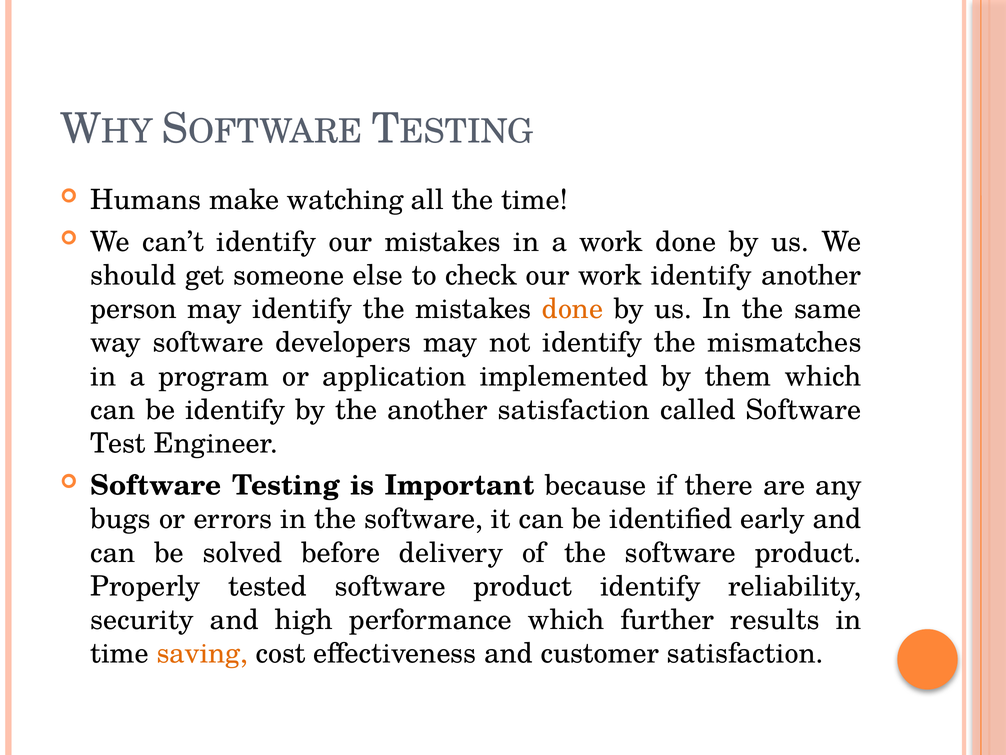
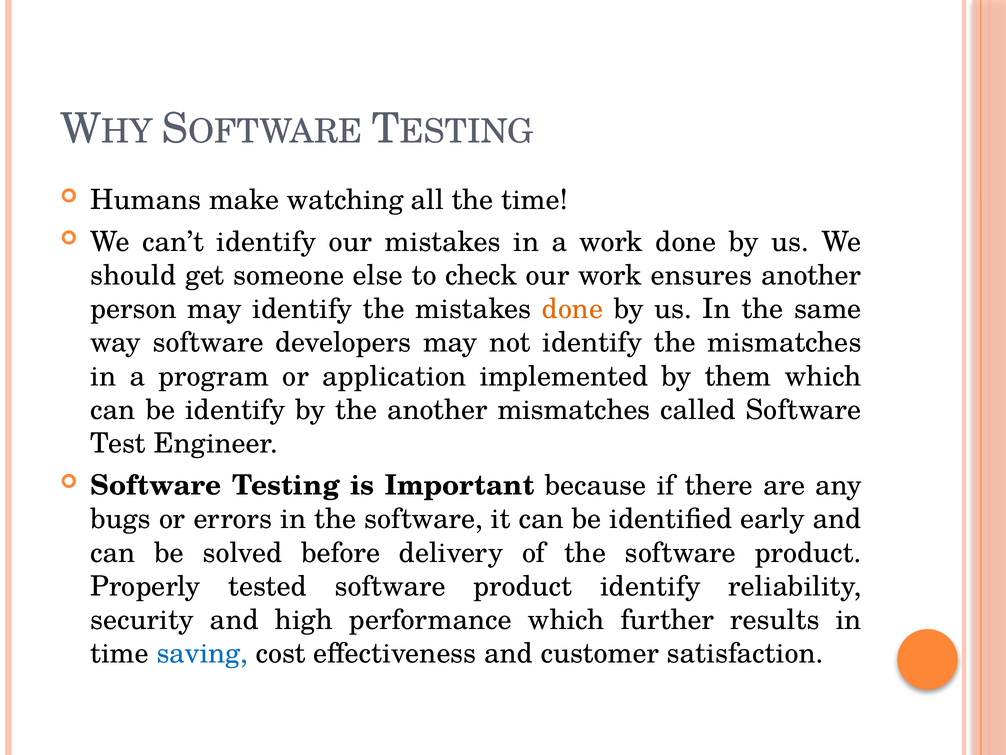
work identify: identify -> ensures
another satisfaction: satisfaction -> mismatches
saving colour: orange -> blue
